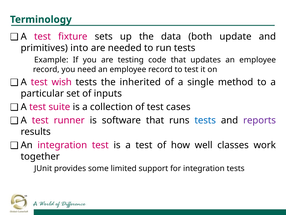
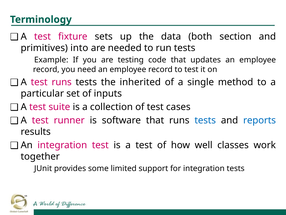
update: update -> section
test wish: wish -> runs
reports colour: purple -> blue
